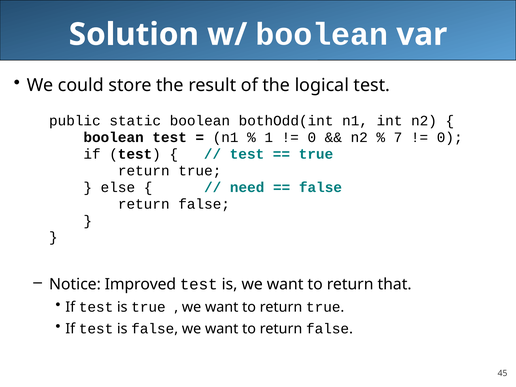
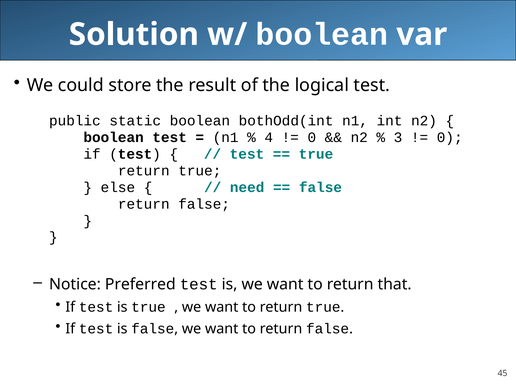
1: 1 -> 4
7: 7 -> 3
Improved: Improved -> Preferred
